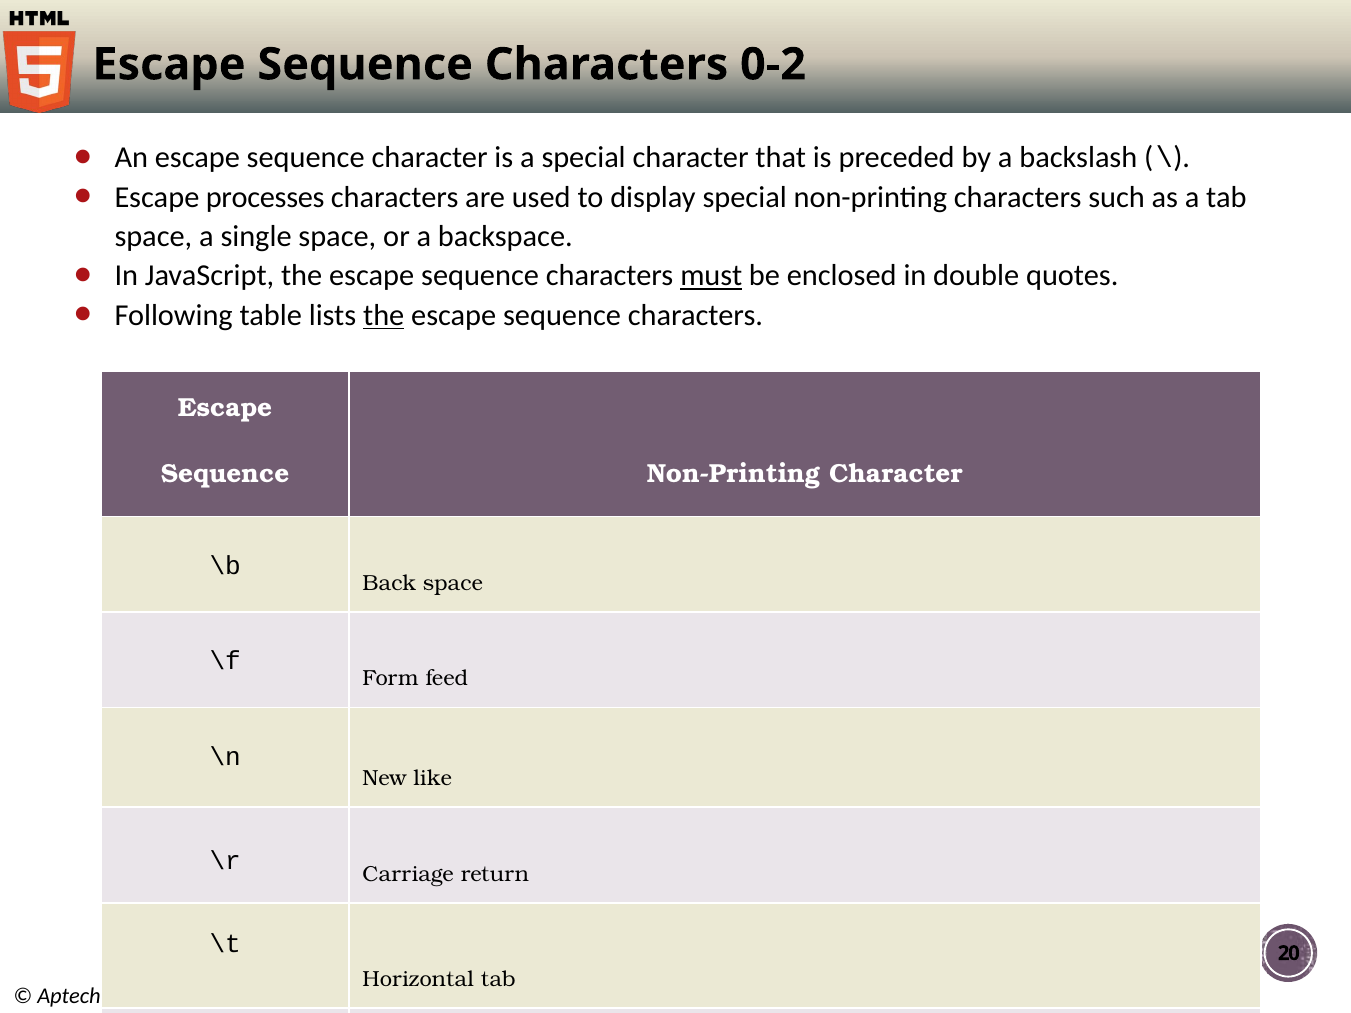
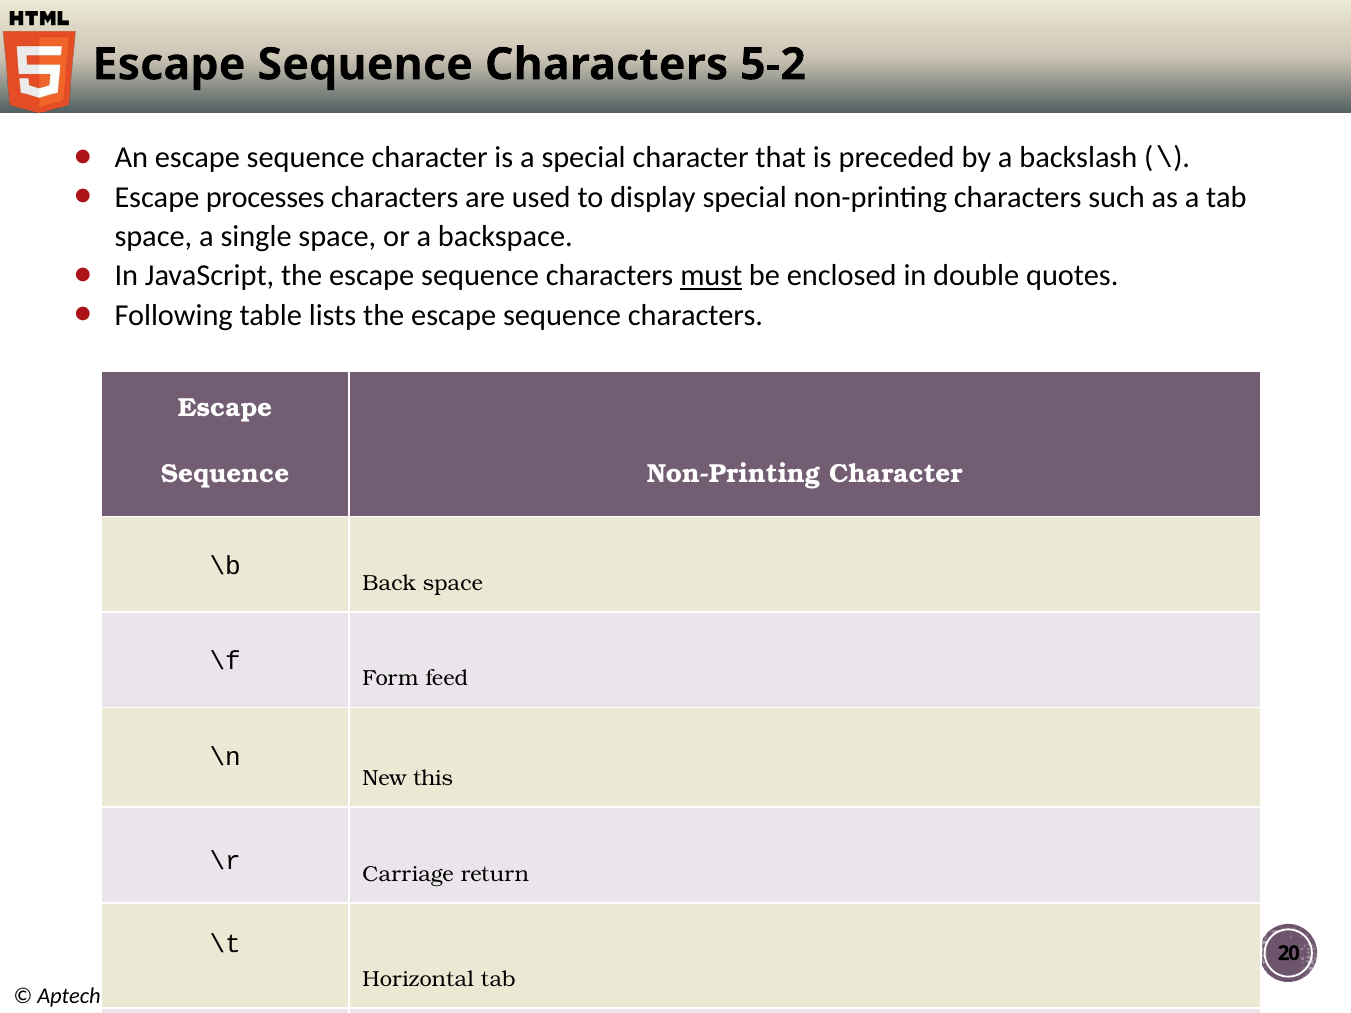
0-2: 0-2 -> 5-2
the at (384, 315) underline: present -> none
like: like -> this
